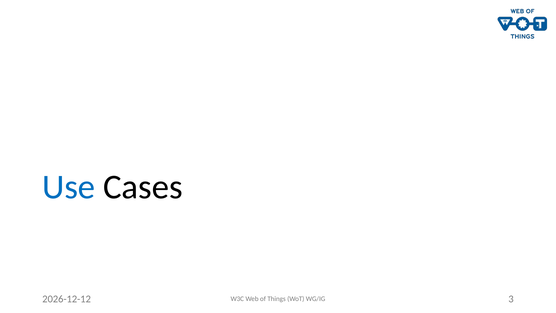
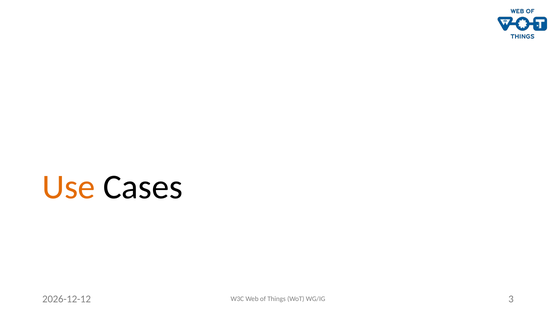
Use colour: blue -> orange
